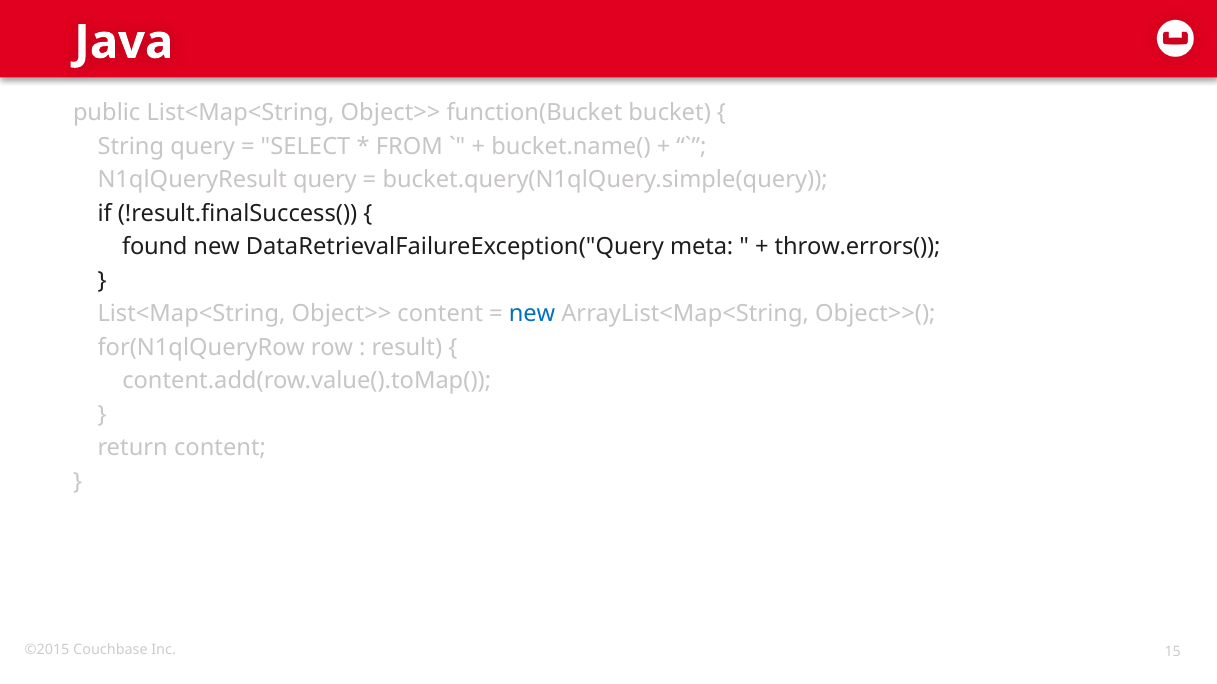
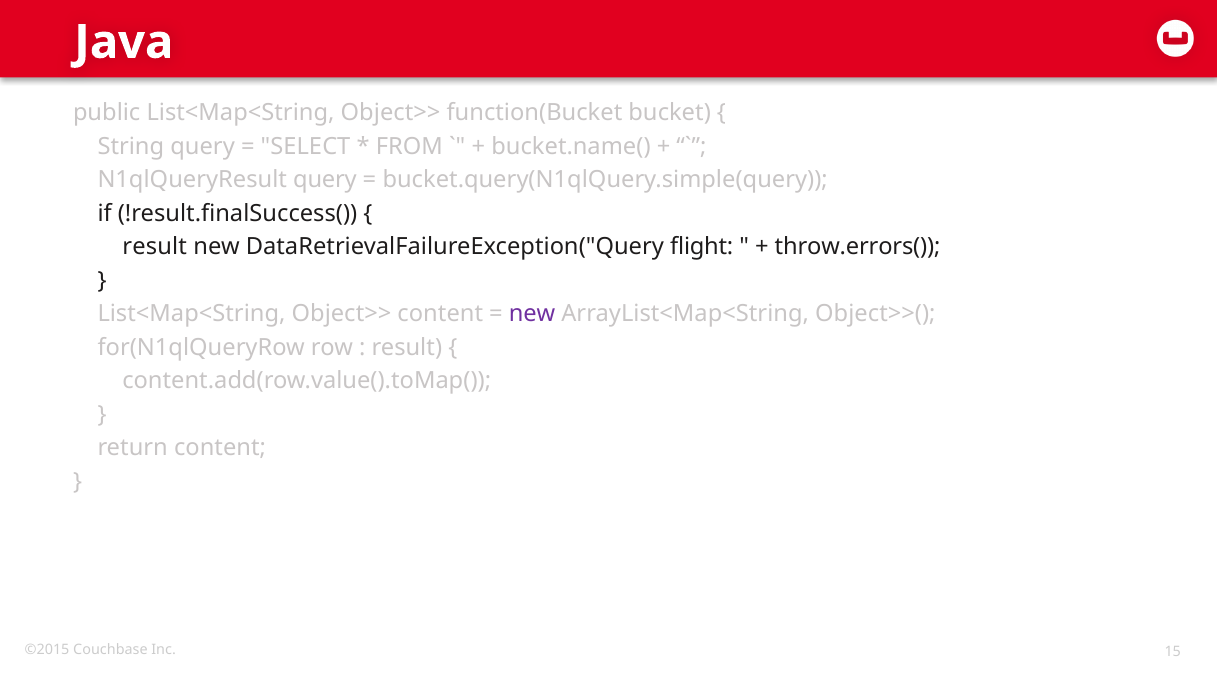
found at (155, 247): found -> result
meta: meta -> flight
new at (532, 314) colour: blue -> purple
